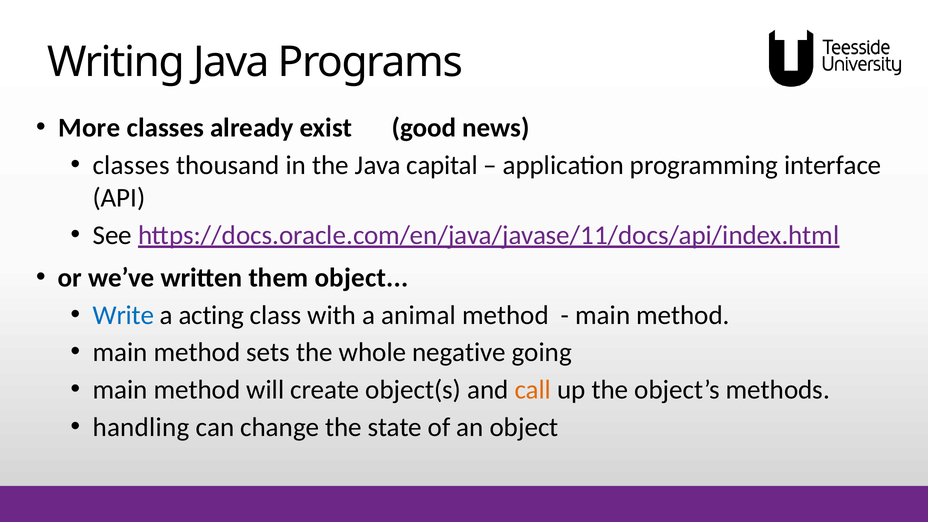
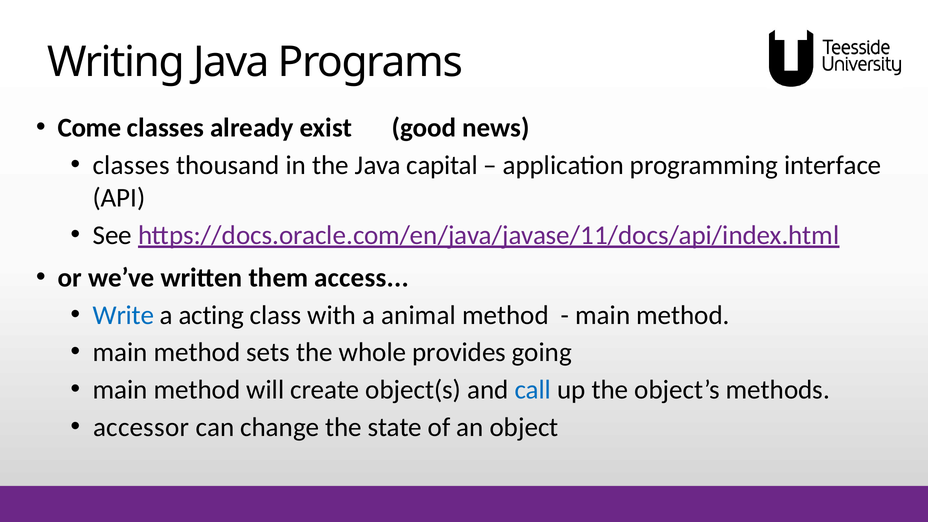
More: More -> Come
them object: object -> access
negative: negative -> provides
call colour: orange -> blue
handling: handling -> accessor
